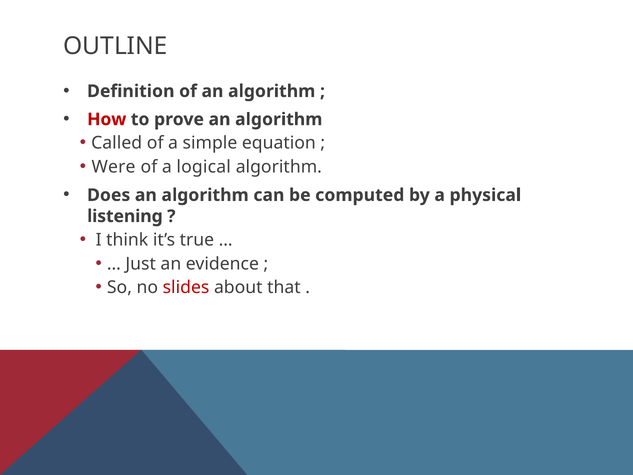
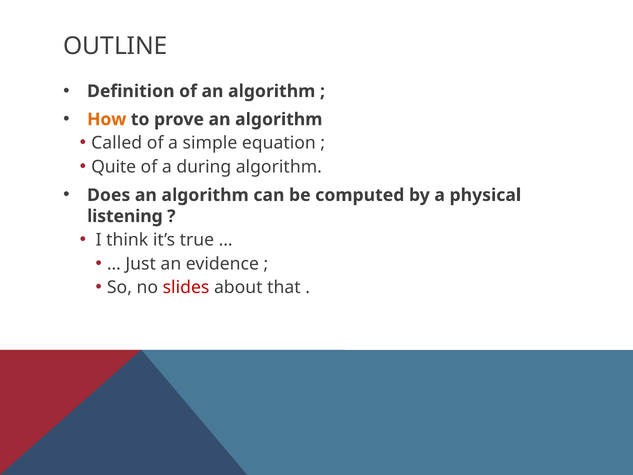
How colour: red -> orange
Were: Were -> Quite
logical: logical -> during
